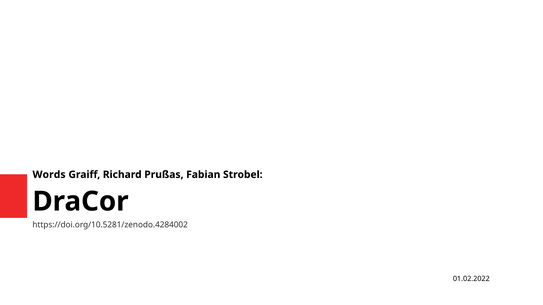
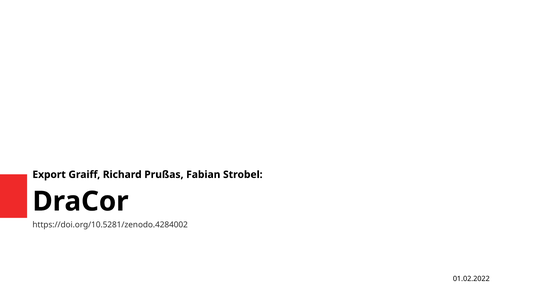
Words: Words -> Export
